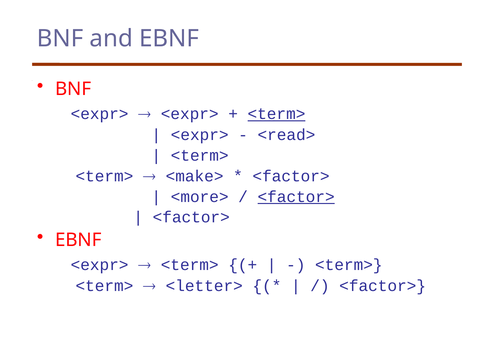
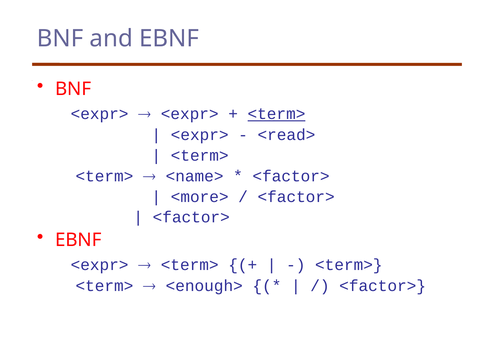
<make>: <make> -> <name>
<factor> at (296, 196) underline: present -> none
<letter>: <letter> -> <enough>
